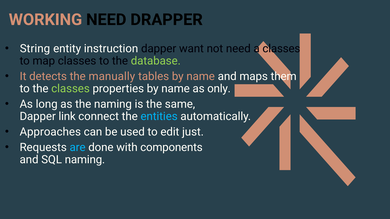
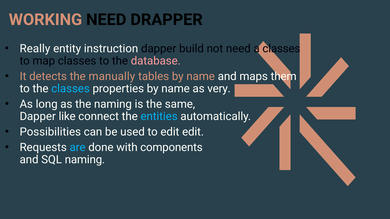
String: String -> Really
want: want -> build
database colour: light green -> pink
classes at (71, 89) colour: light green -> light blue
only: only -> very
link: link -> like
Approaches: Approaches -> Possibilities
edit just: just -> edit
